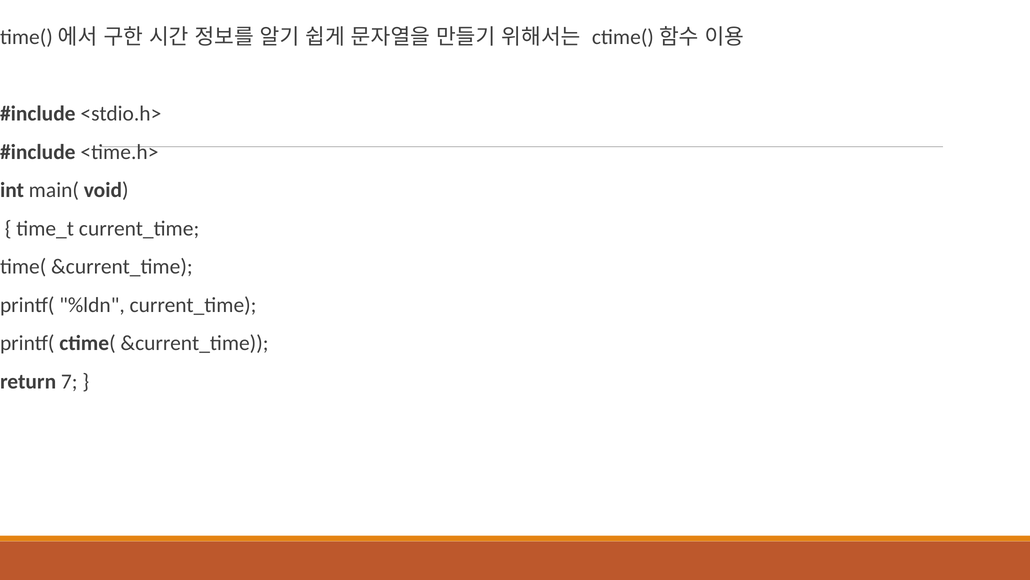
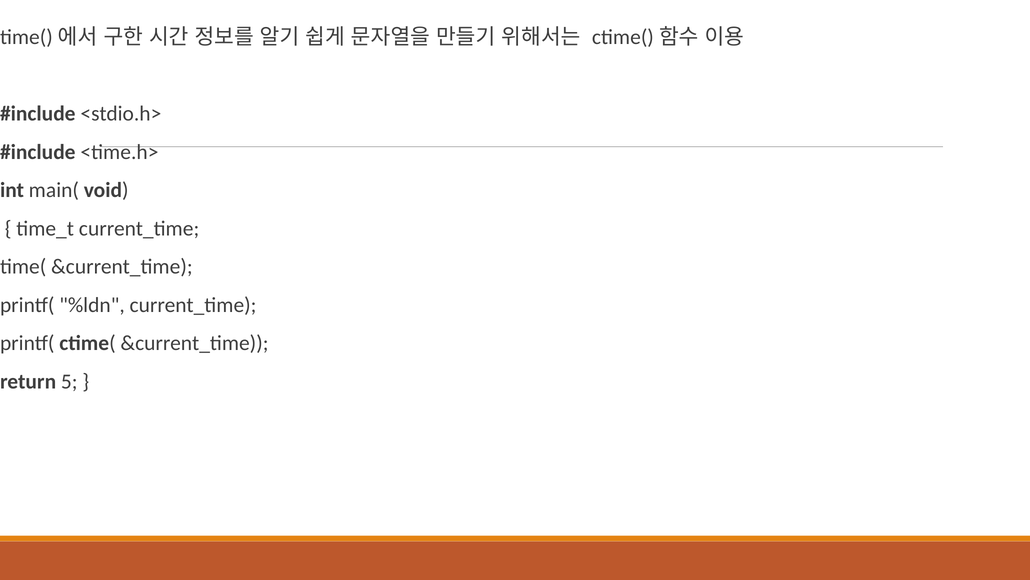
7: 7 -> 5
